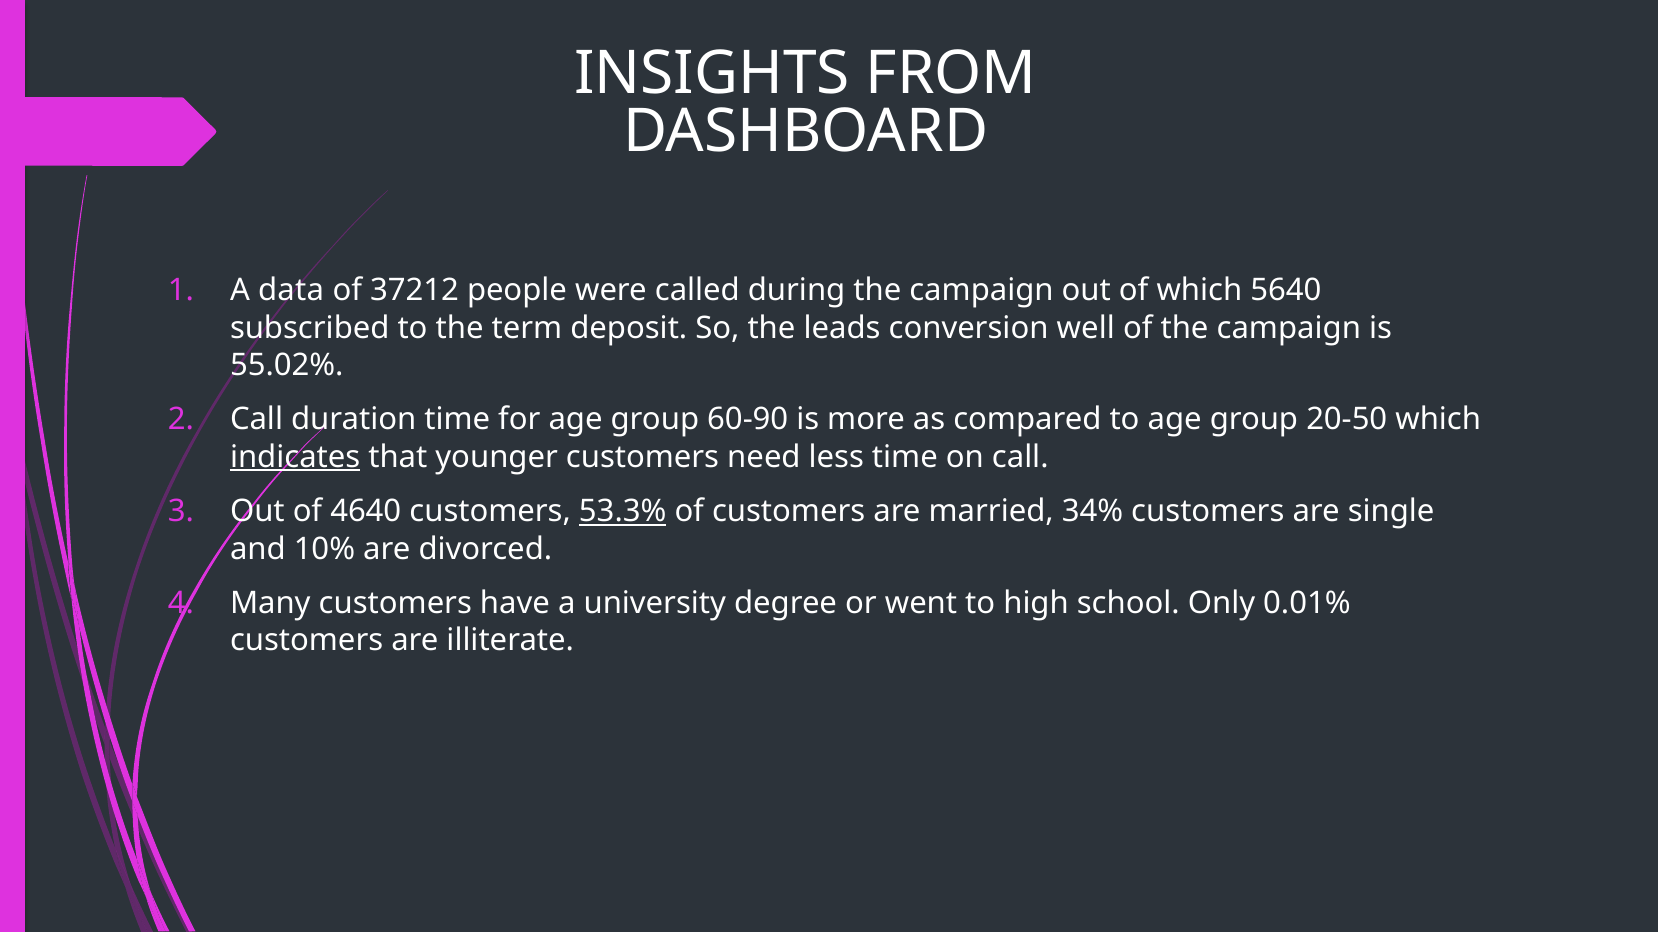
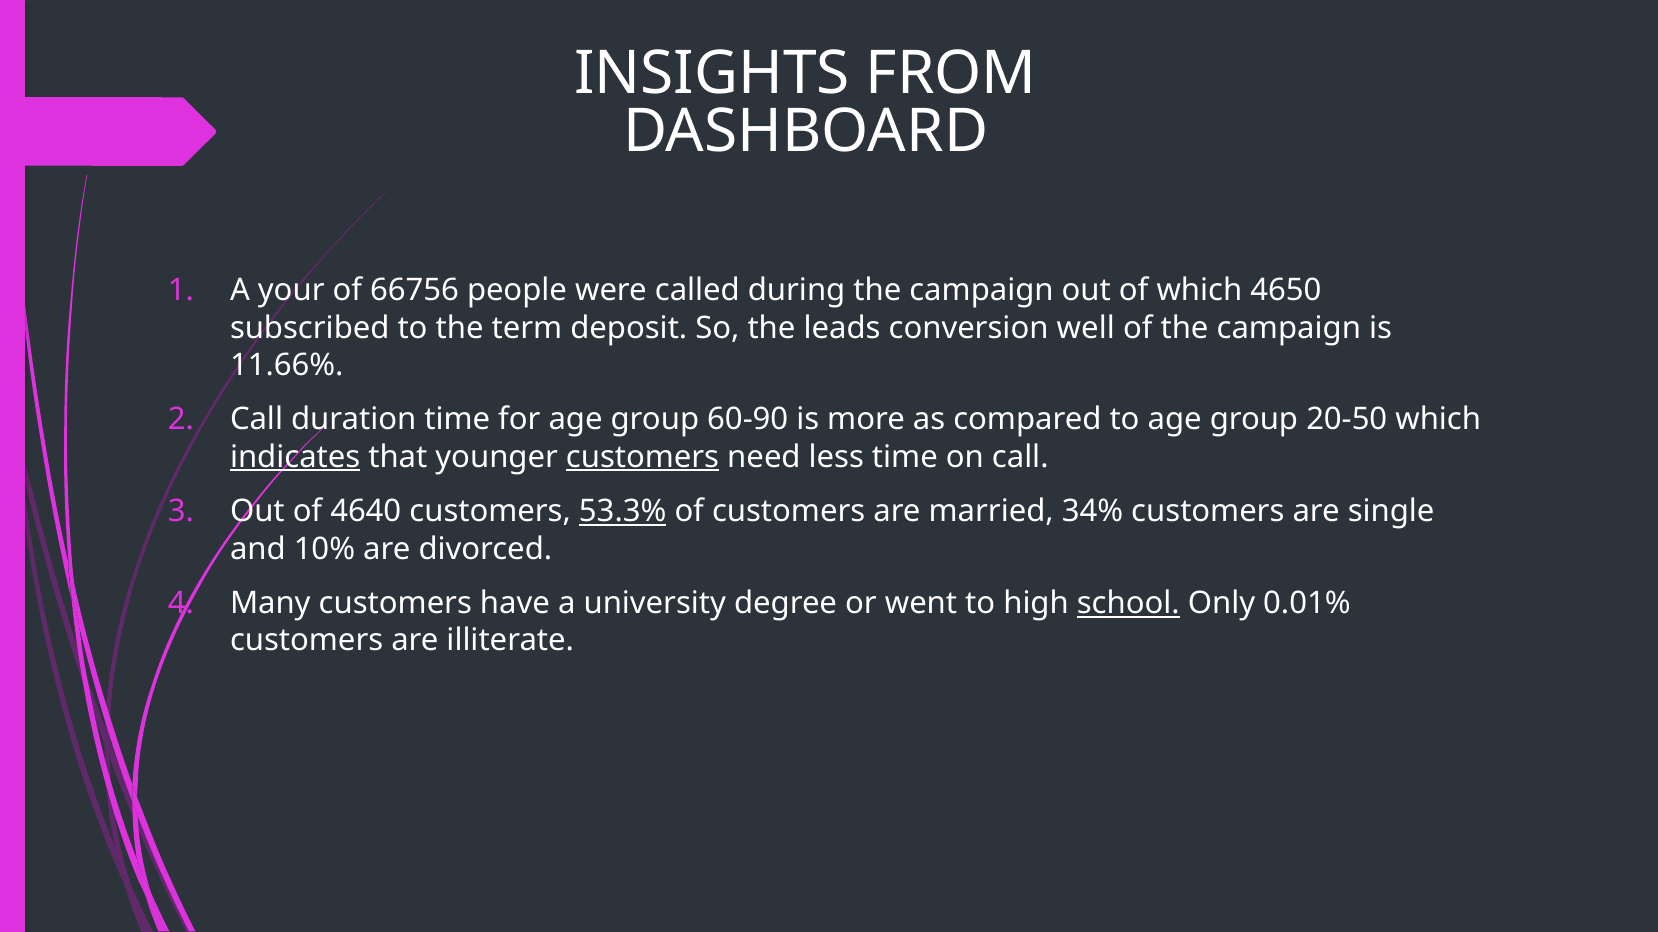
data: data -> your
37212: 37212 -> 66756
5640: 5640 -> 4650
55.02%: 55.02% -> 11.66%
customers at (643, 457) underline: none -> present
school underline: none -> present
